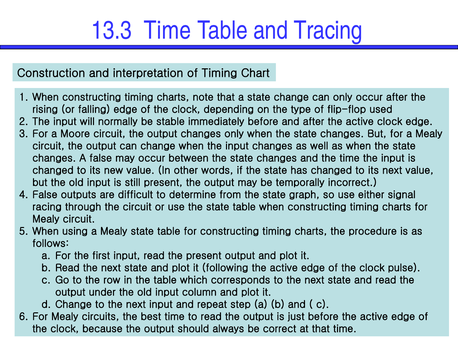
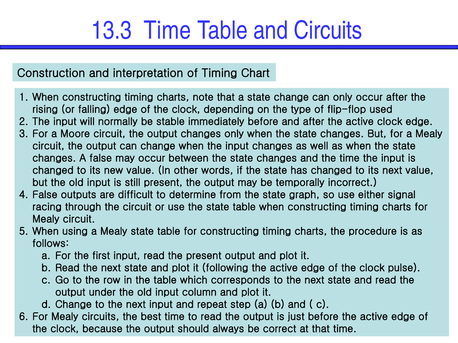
and Tracing: Tracing -> Circuits
